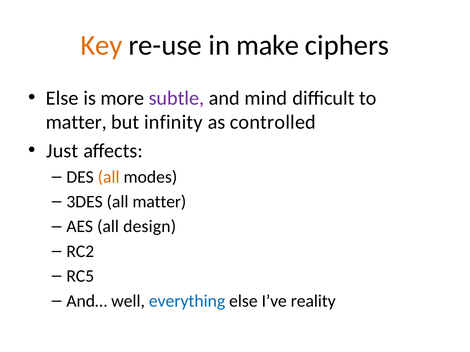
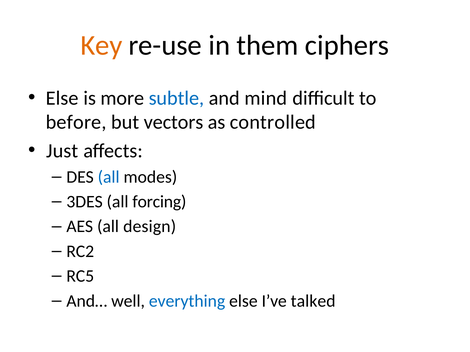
make: make -> them
subtle colour: purple -> blue
matter at (76, 122): matter -> before
infinity: infinity -> vectors
all at (109, 177) colour: orange -> blue
all matter: matter -> forcing
reality: reality -> talked
